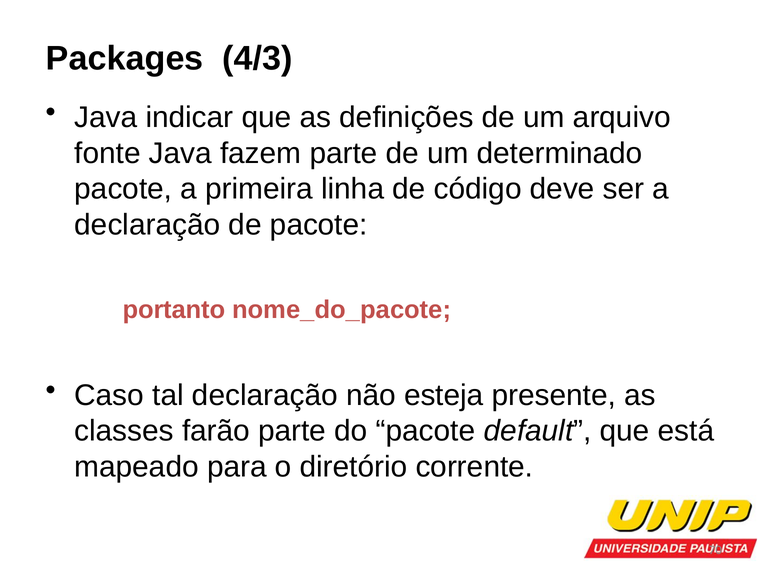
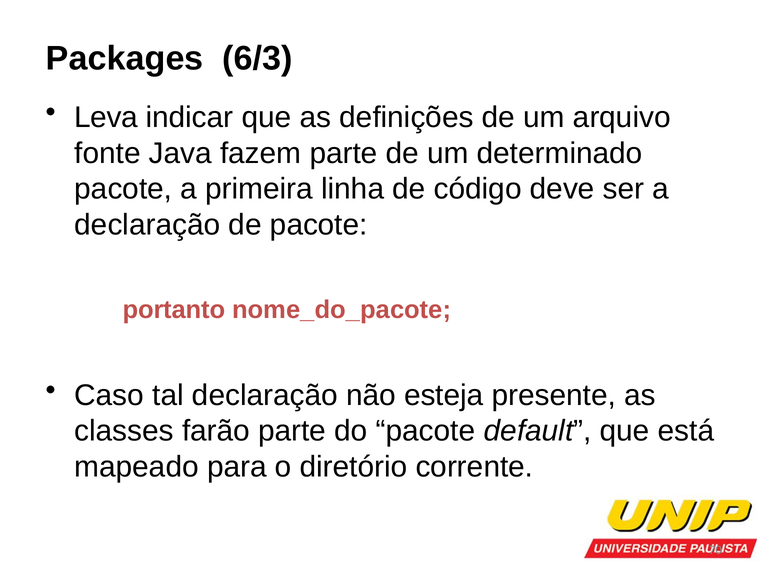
4/3: 4/3 -> 6/3
Java at (106, 117): Java -> Leva
